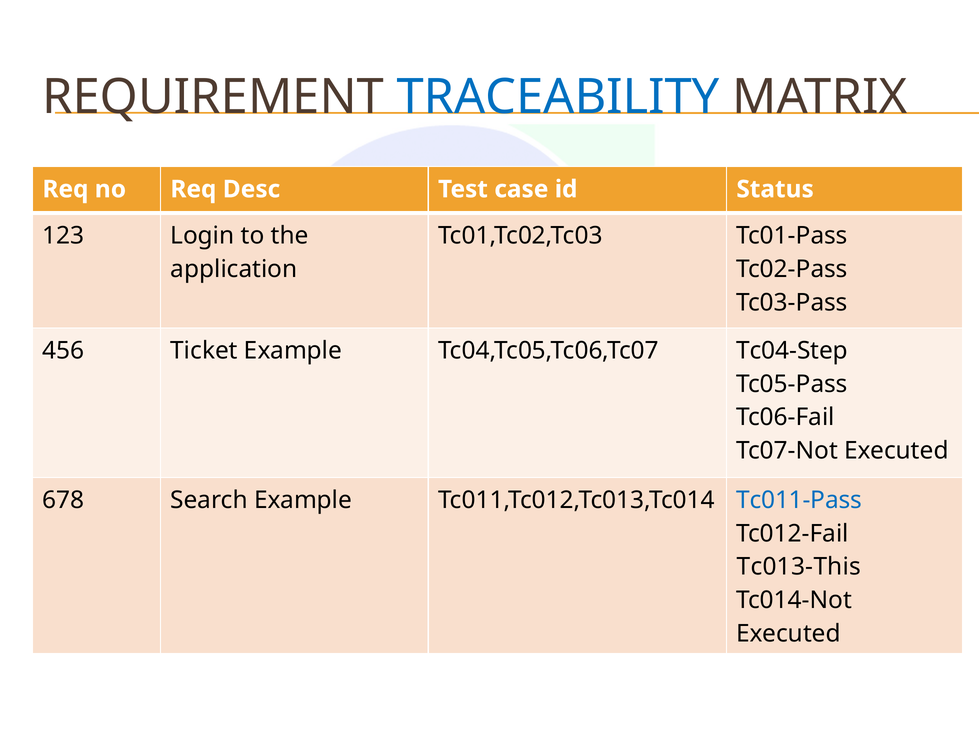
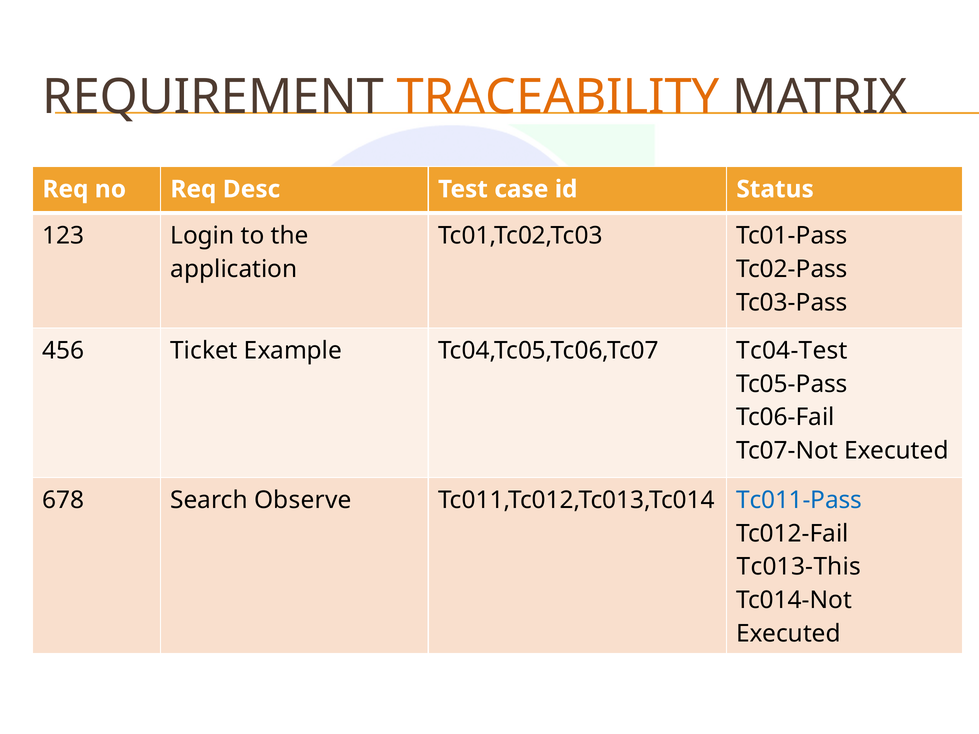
TRACEABILITY colour: blue -> orange
Tc04-Step: Tc04-Step -> Tc04-Test
Search Example: Example -> Observe
